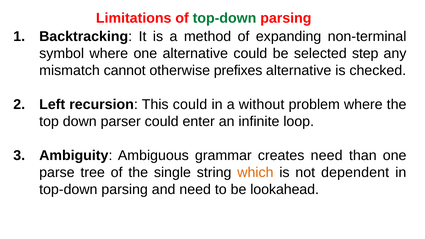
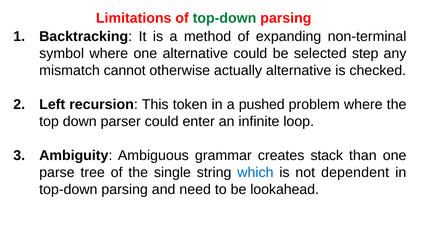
prefixes: prefixes -> actually
This could: could -> token
without: without -> pushed
creates need: need -> stack
which colour: orange -> blue
